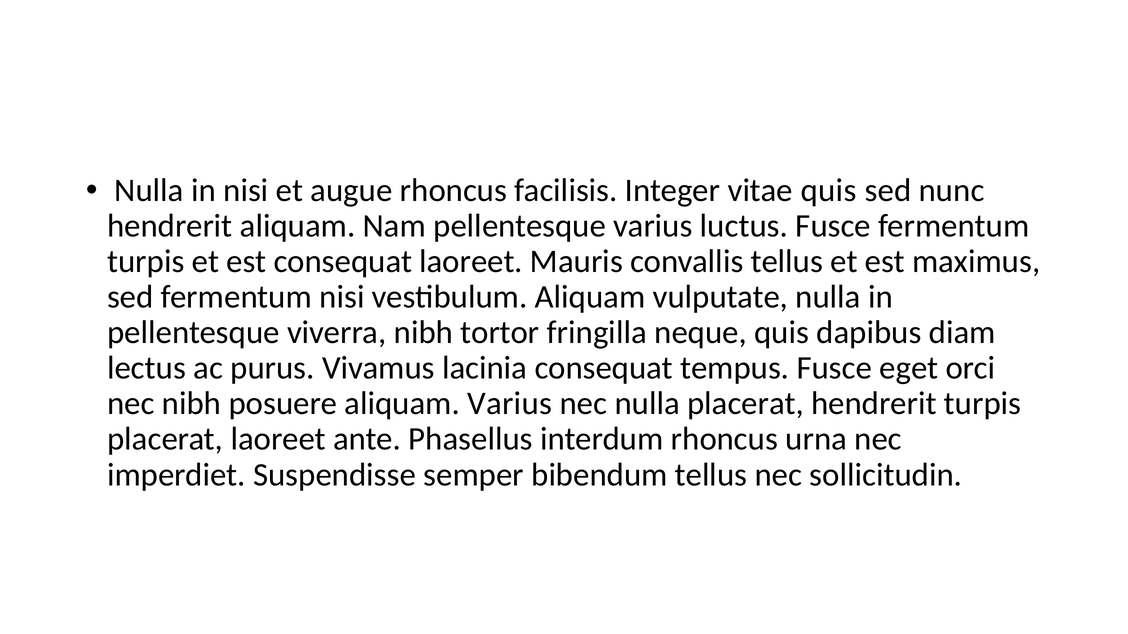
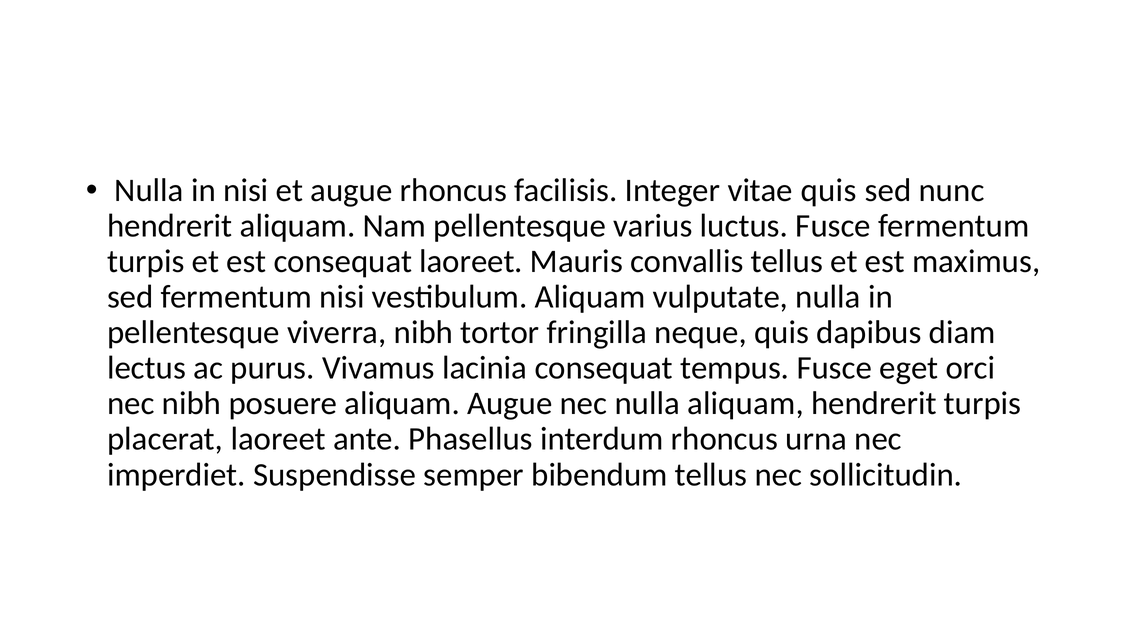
aliquam Varius: Varius -> Augue
nulla placerat: placerat -> aliquam
